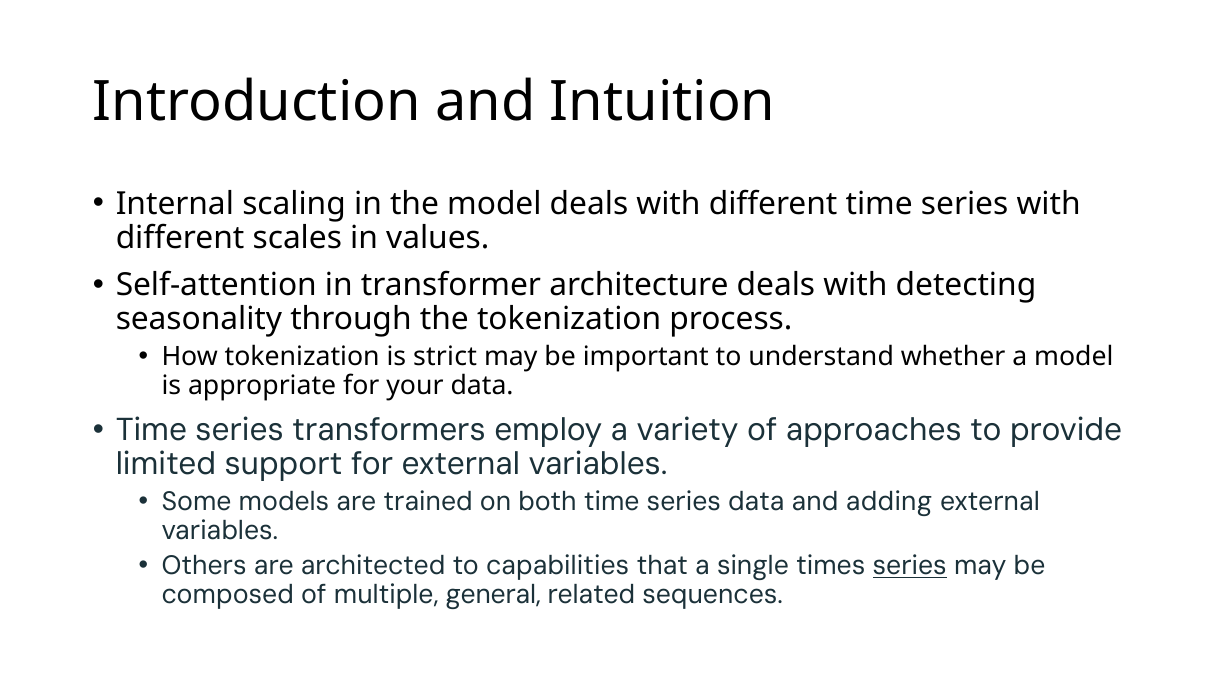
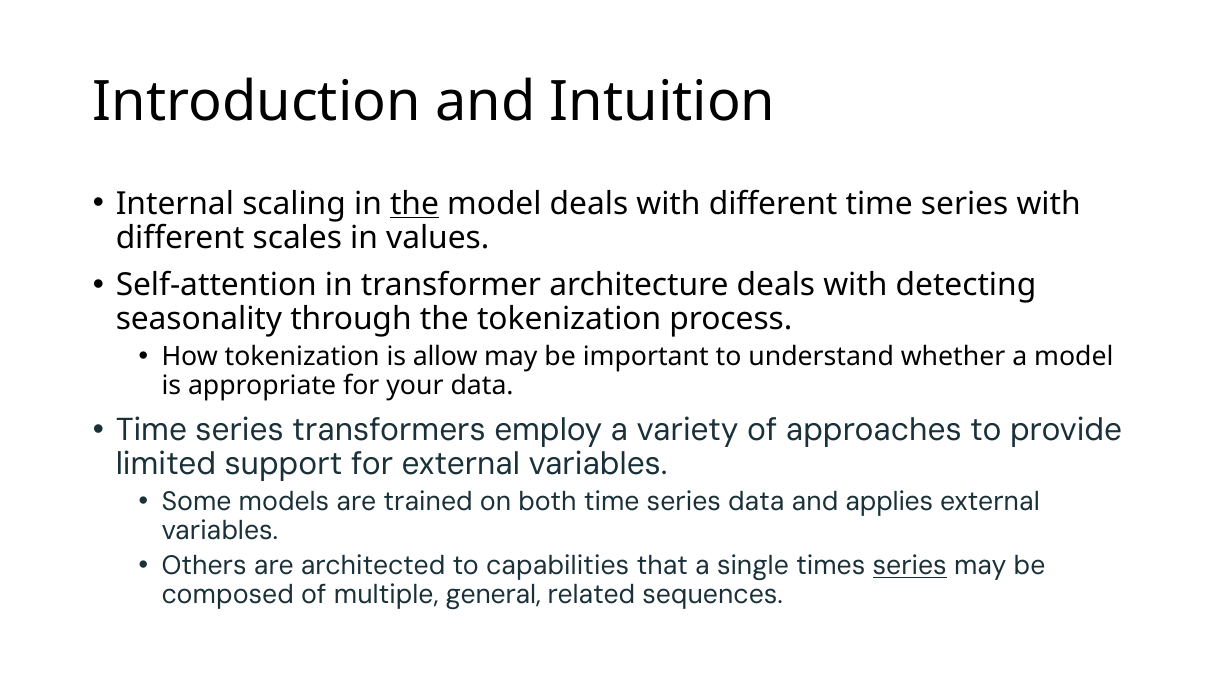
the at (415, 204) underline: none -> present
strict: strict -> allow
adding: adding -> applies
